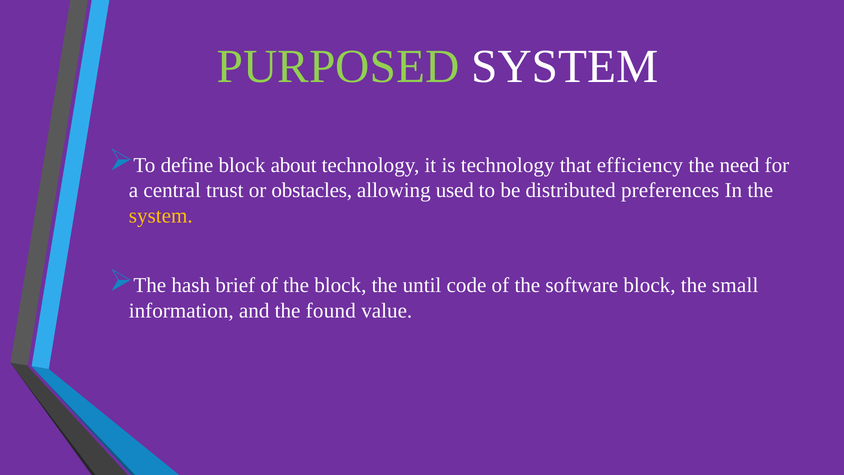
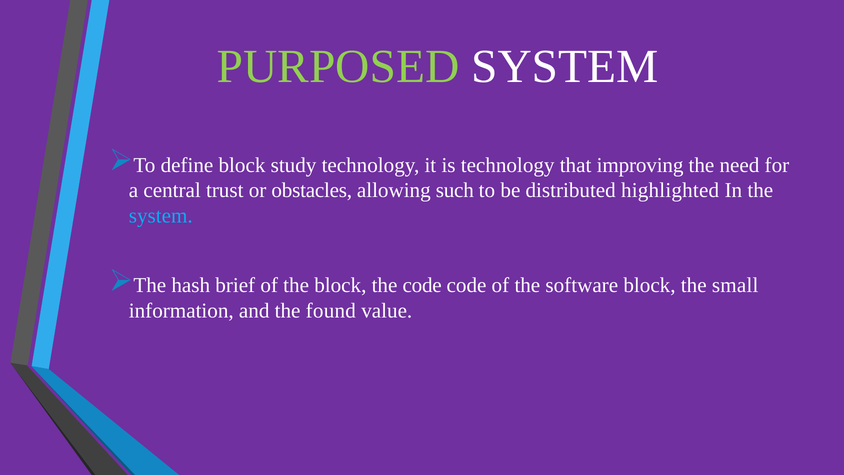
about: about -> study
efficiency: efficiency -> improving
used: used -> such
preferences: preferences -> highlighted
system at (161, 216) colour: yellow -> light blue
the until: until -> code
